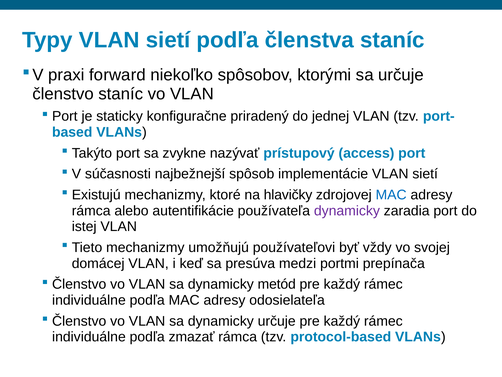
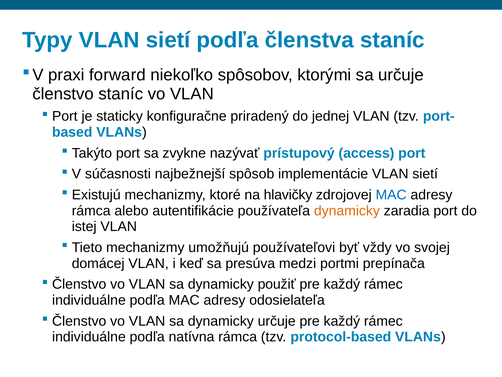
dynamicky at (347, 210) colour: purple -> orange
metód: metód -> použiť
zmazať: zmazať -> natívna
